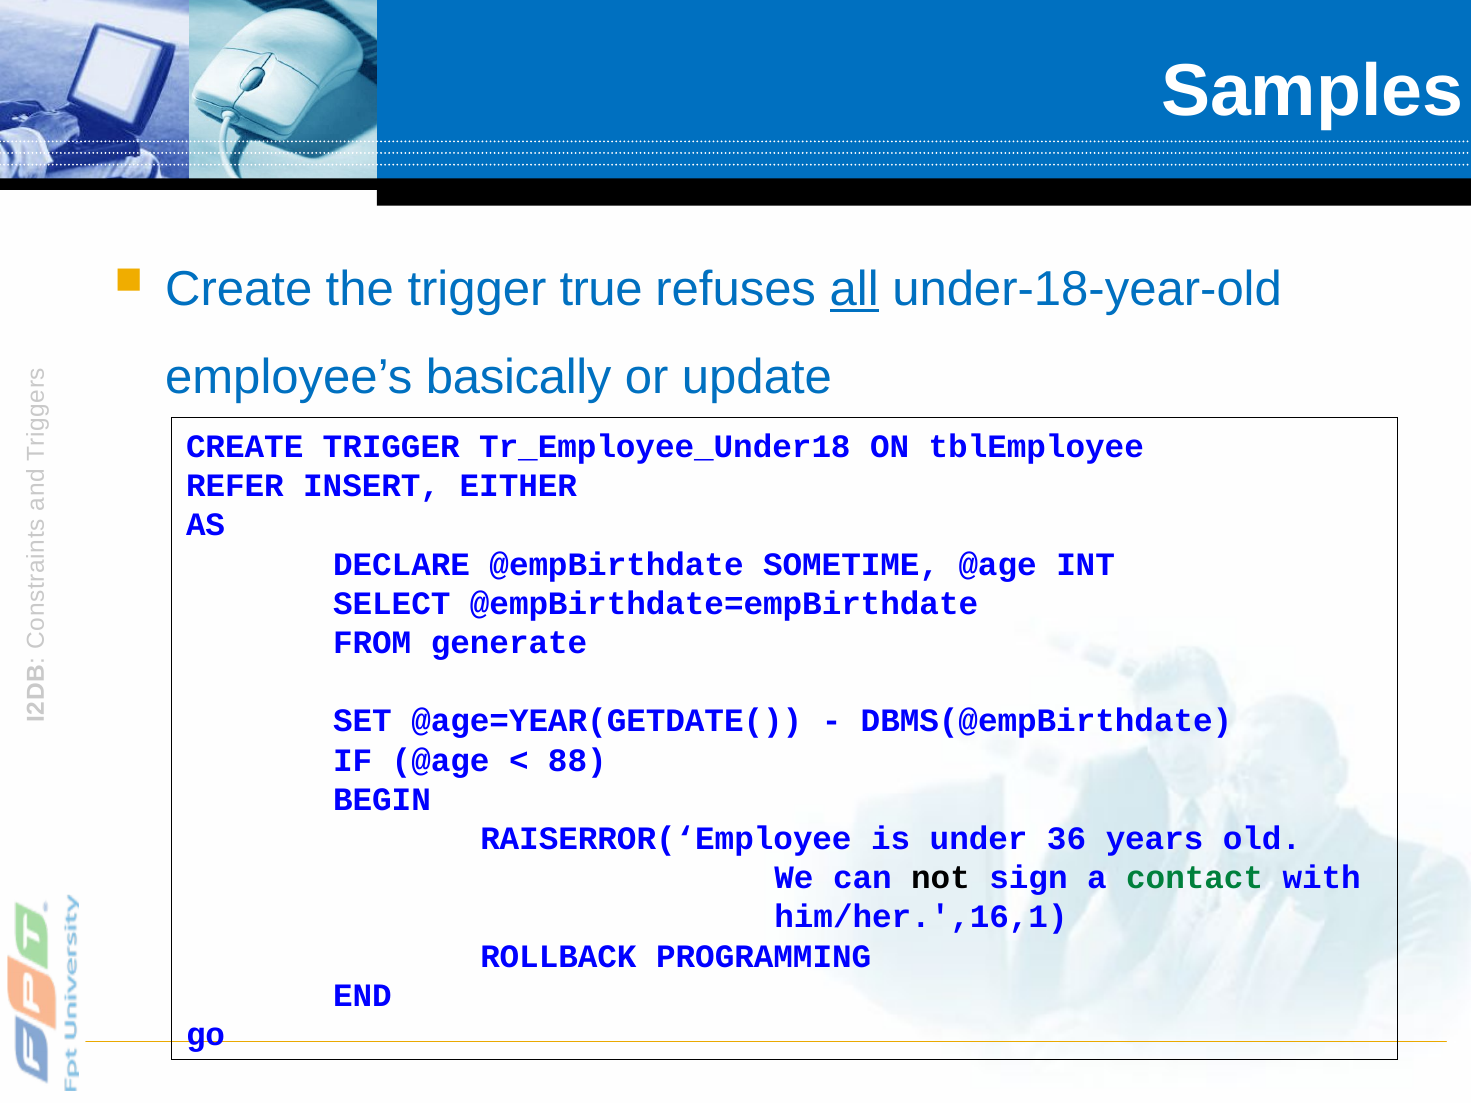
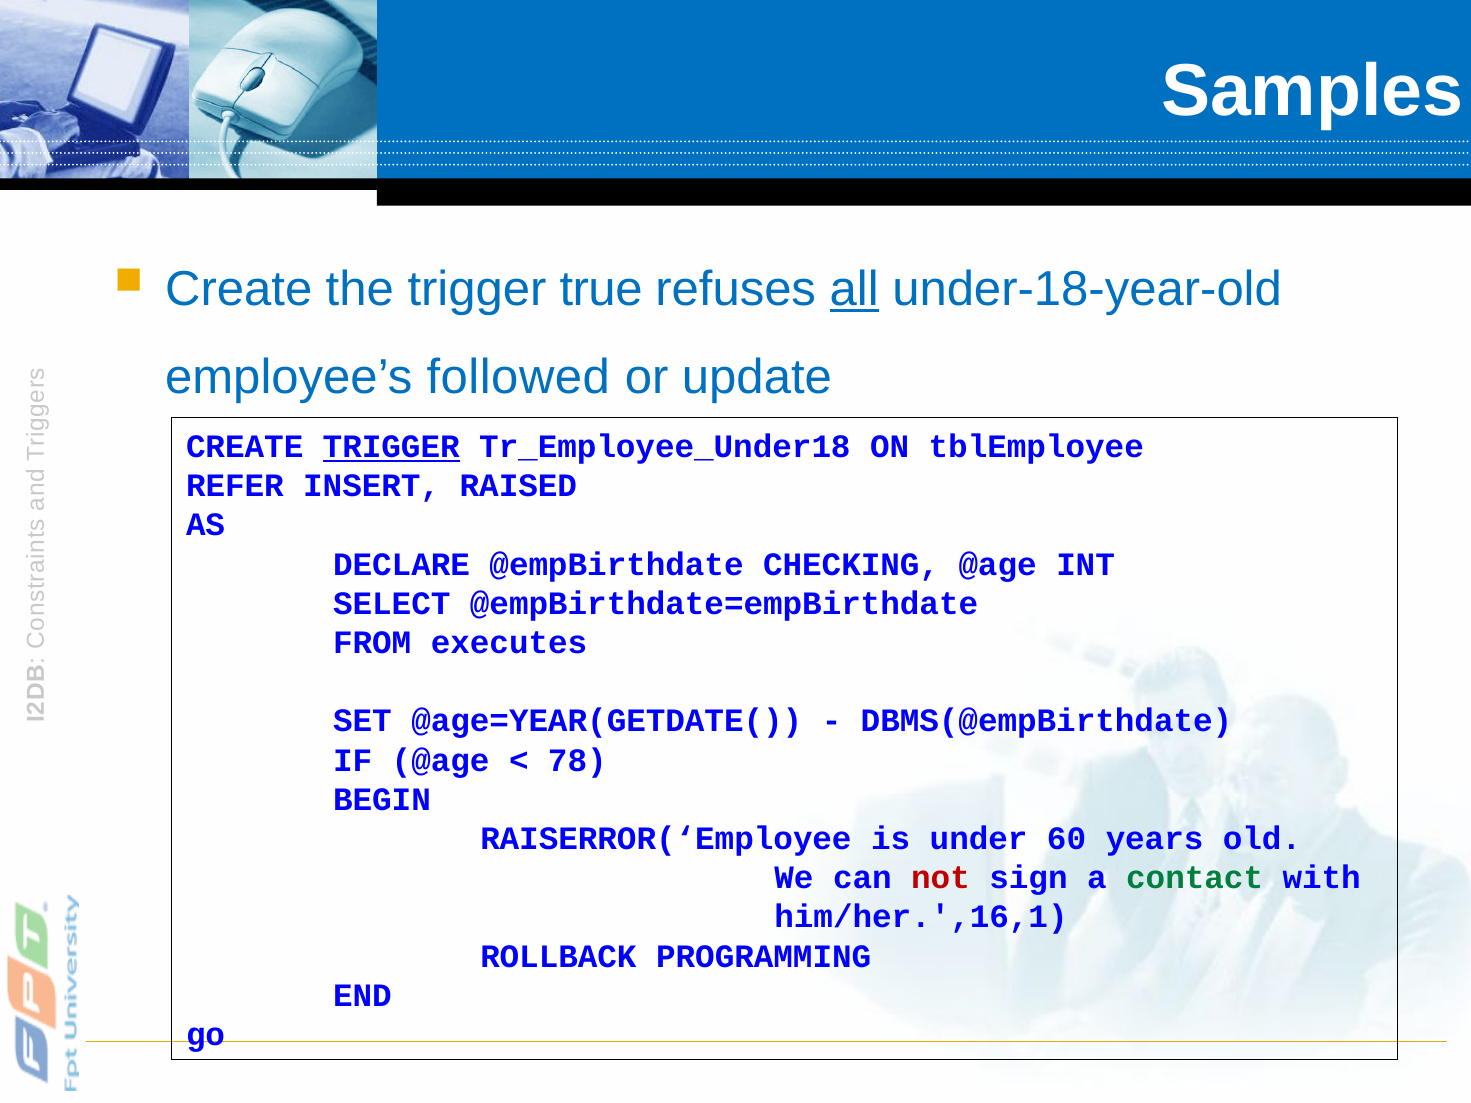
basically: basically -> followed
TRIGGER at (391, 447) underline: none -> present
EITHER: EITHER -> RAISED
SOMETIME: SOMETIME -> CHECKING
generate: generate -> executes
88: 88 -> 78
36: 36 -> 60
not colour: black -> red
